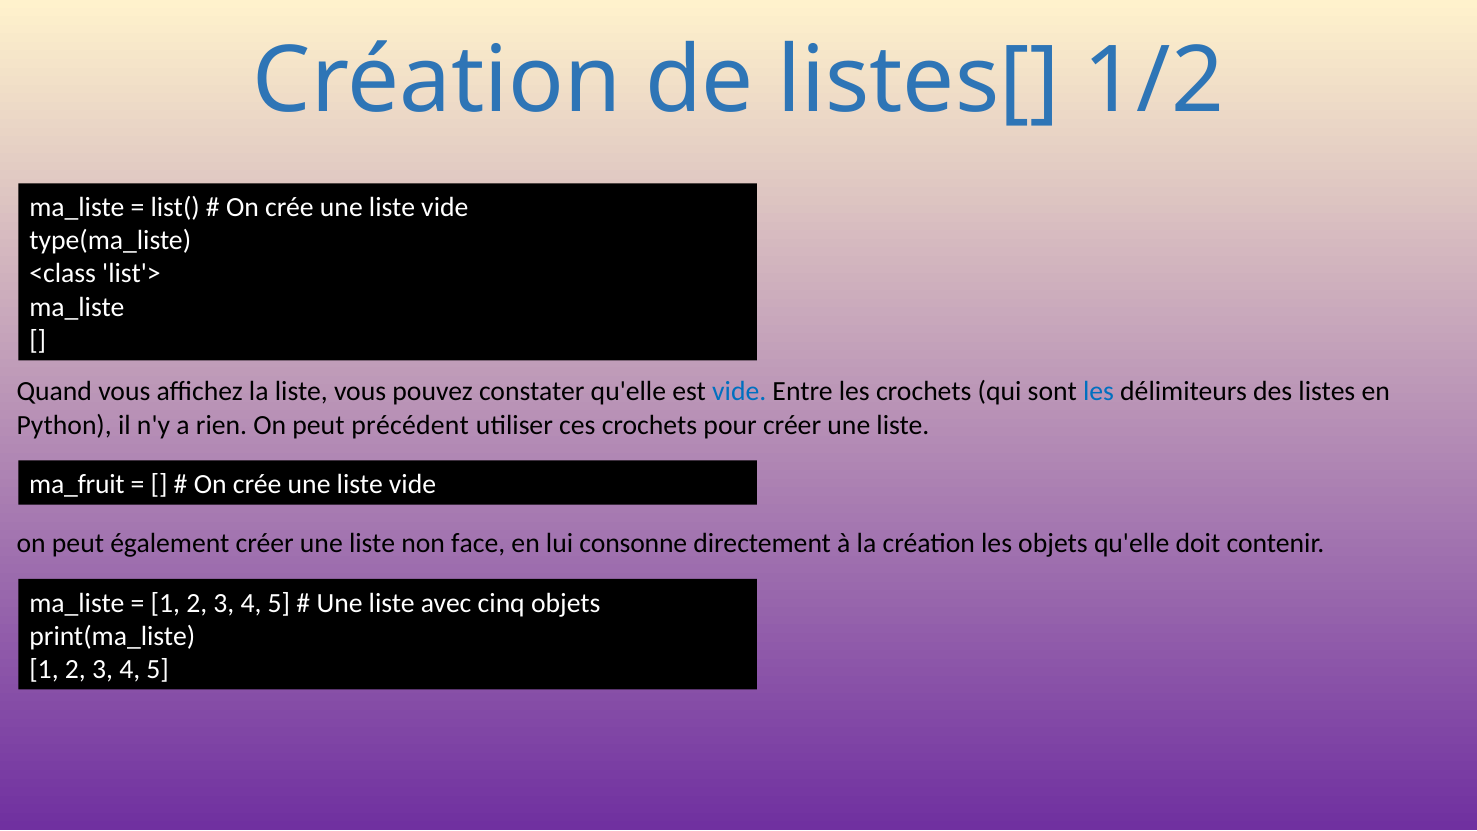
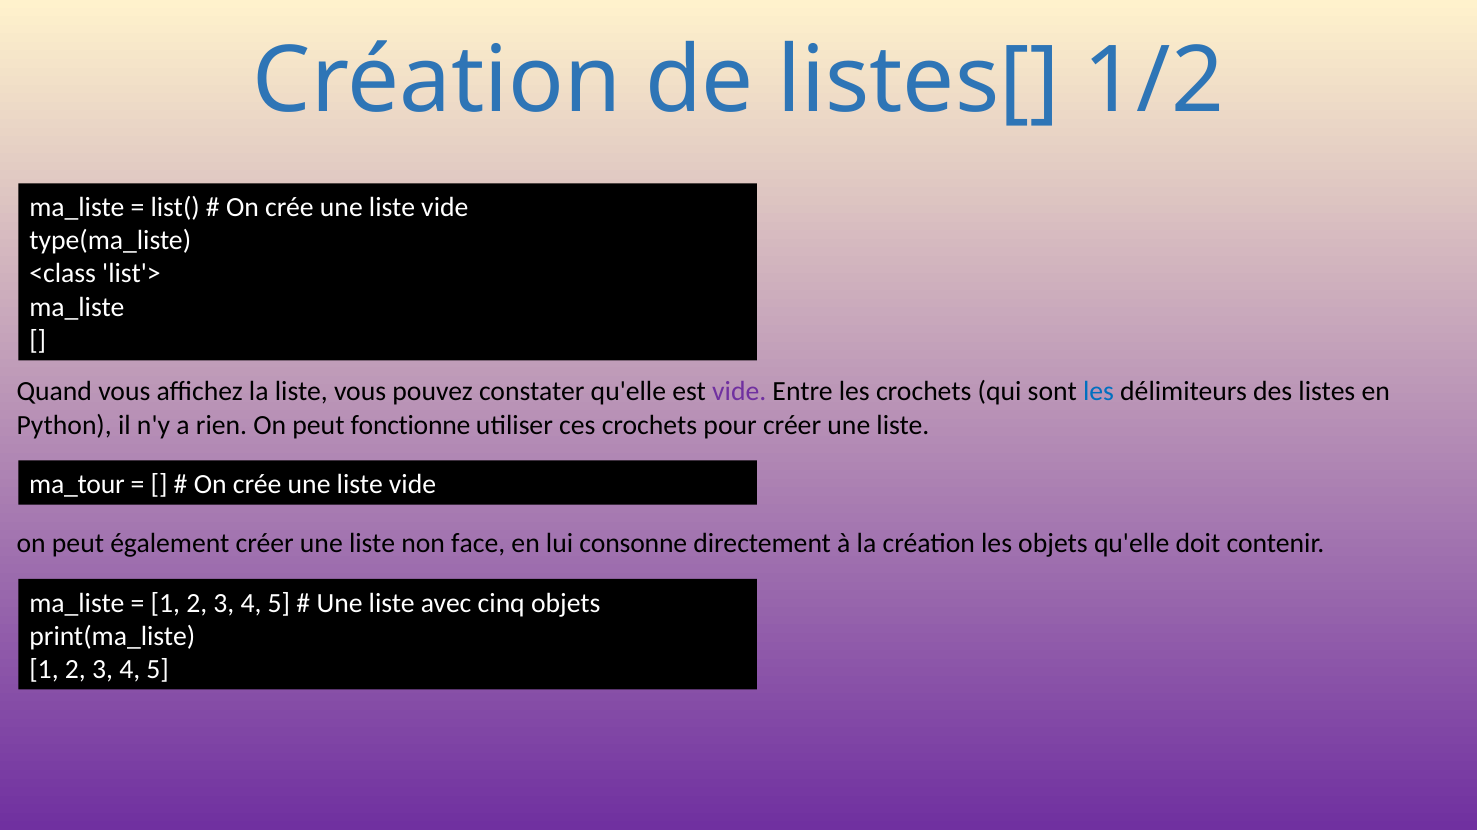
vide at (739, 392) colour: blue -> purple
précédent: précédent -> fonctionne
ma_fruit: ma_fruit -> ma_tour
